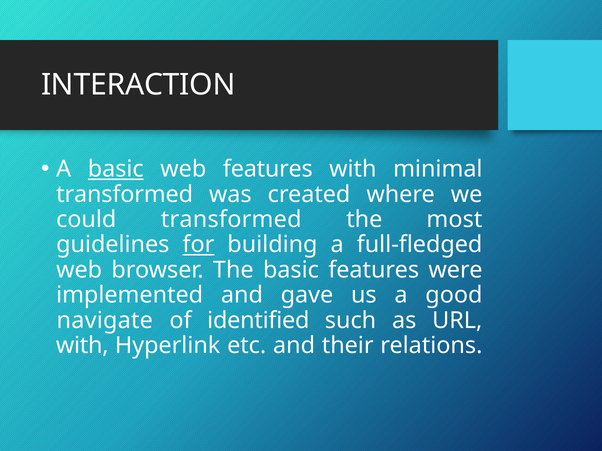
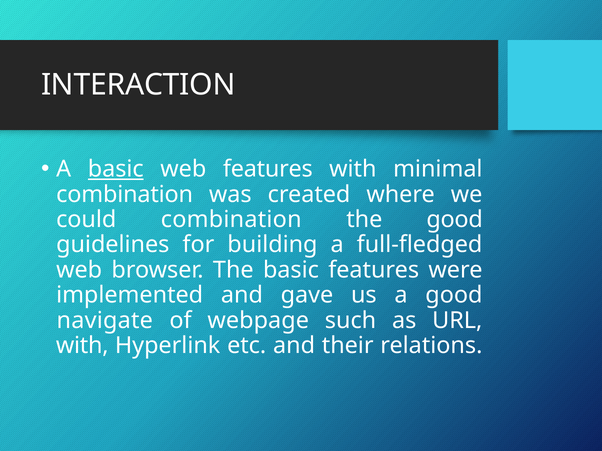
transformed at (125, 195): transformed -> combination
could transformed: transformed -> combination
the most: most -> good
for underline: present -> none
identified: identified -> webpage
